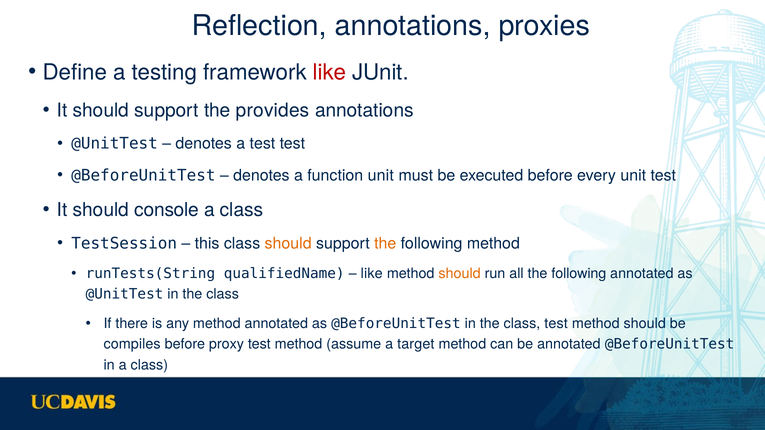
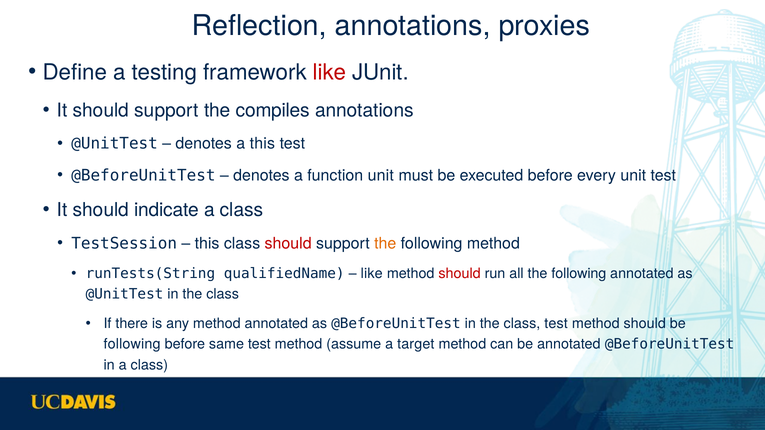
provides: provides -> compiles
a test: test -> this
console: console -> indicate
should at (288, 244) colour: orange -> red
should at (460, 274) colour: orange -> red
compiles at (132, 345): compiles -> following
proxy: proxy -> same
